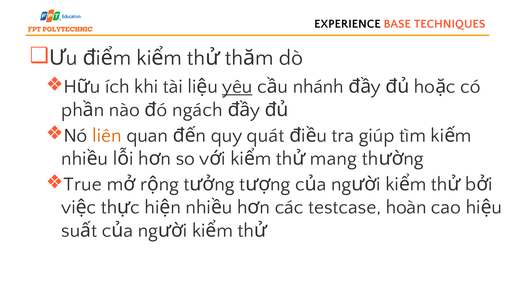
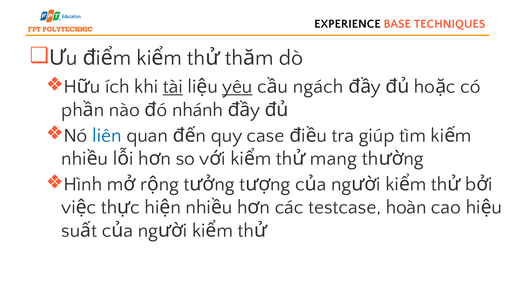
tài underline: none -> present
nhánh: nhánh -> ngách
ngách: ngách -> nhánh
liên colour: orange -> blue
quát: quát -> case
True: True -> Hình
